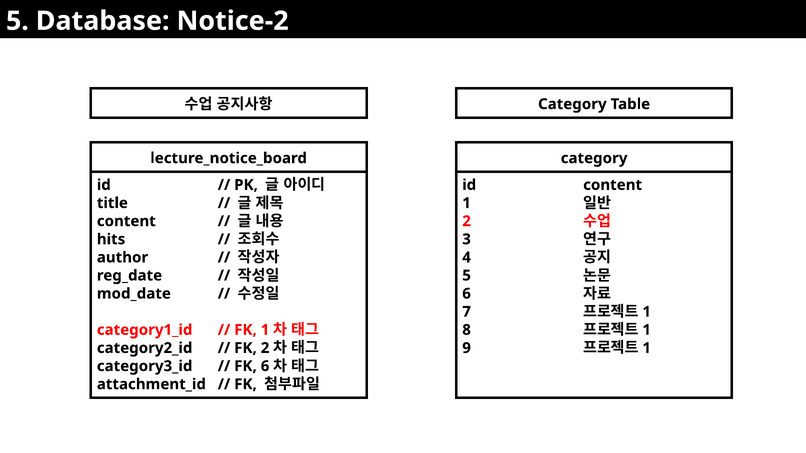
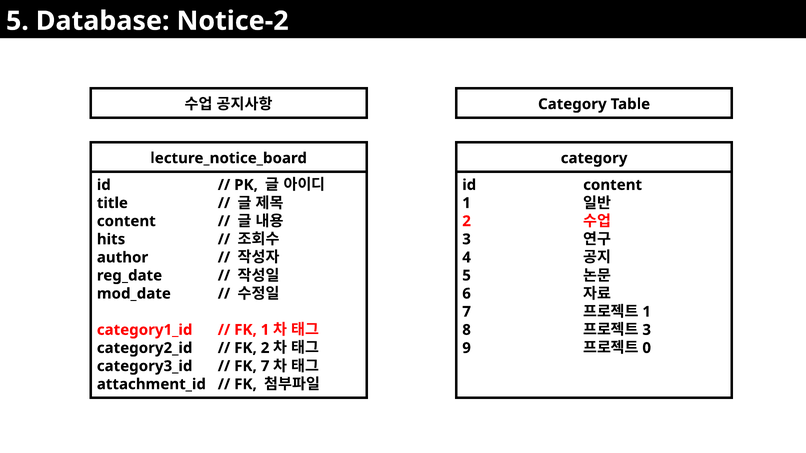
1 at (647, 330): 1 -> 3
1 at (647, 348): 1 -> 0
FK 6: 6 -> 7
